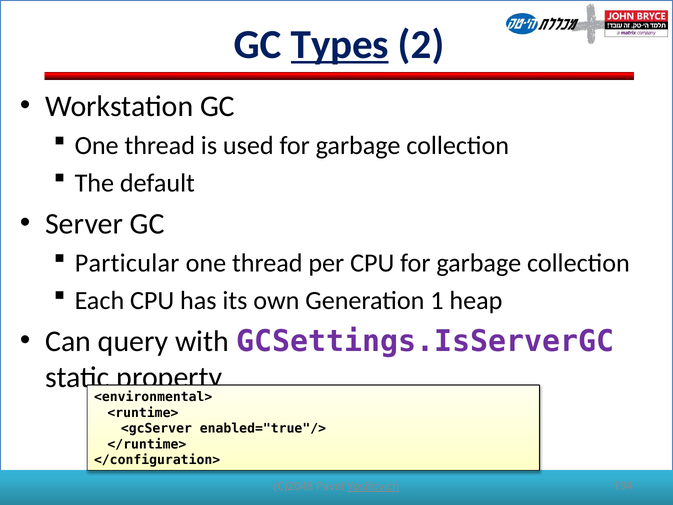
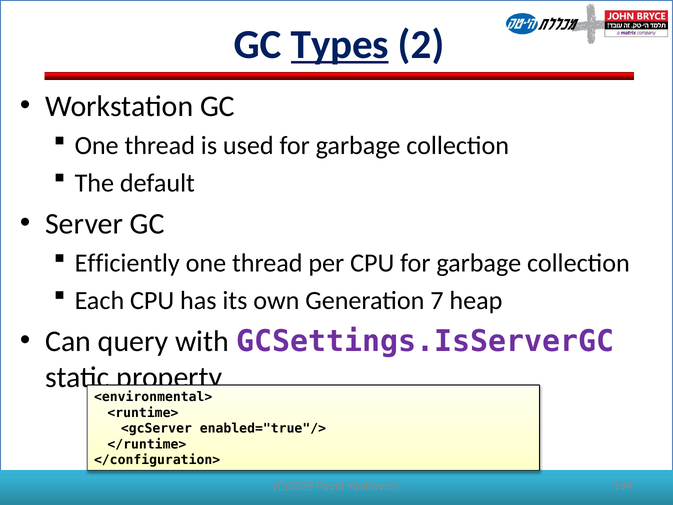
Particular: Particular -> Efficiently
1: 1 -> 7
C)2048: C)2048 -> C)2029
Yosifovich underline: present -> none
